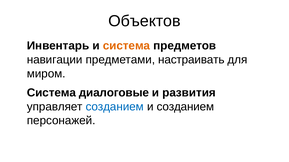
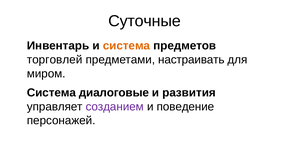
Объектов: Объектов -> Суточные
навигации: навигации -> торговлей
созданием at (115, 107) colour: blue -> purple
и созданием: созданием -> поведение
